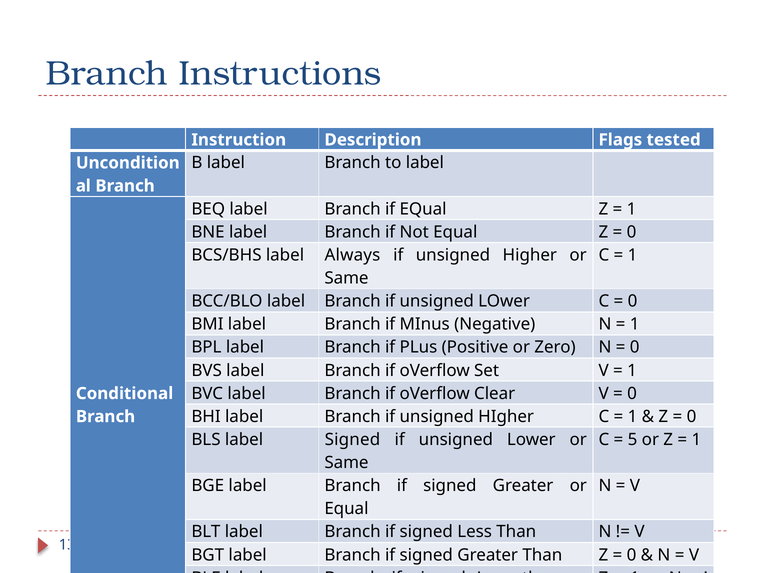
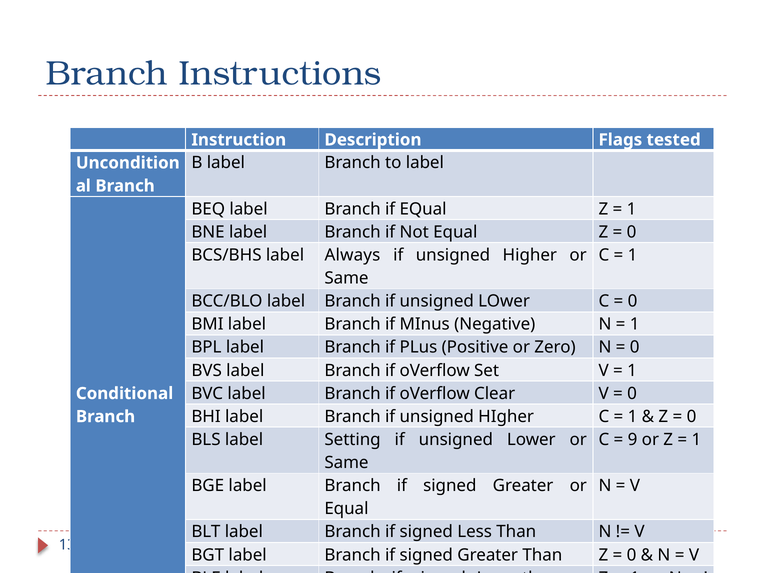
label Signed: Signed -> Setting
5: 5 -> 9
